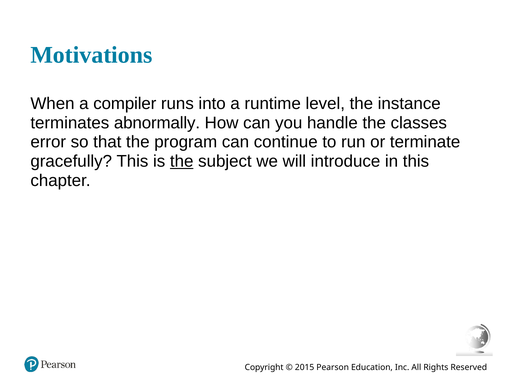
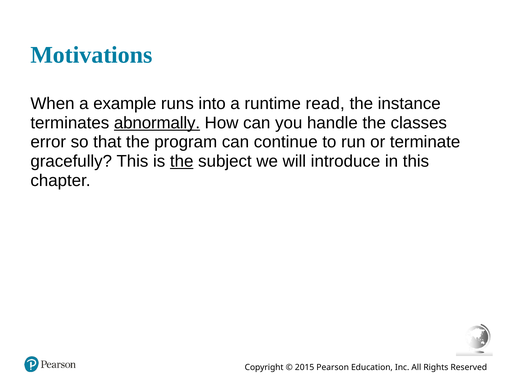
compiler: compiler -> example
level: level -> read
abnormally underline: none -> present
